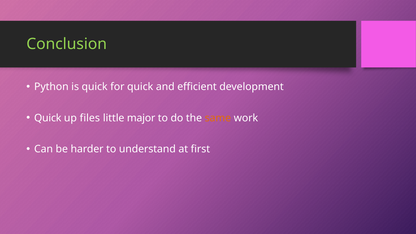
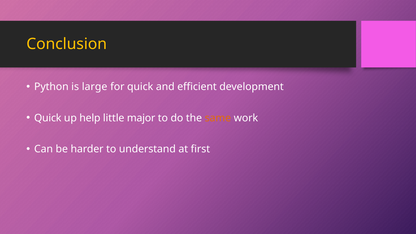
Conclusion colour: light green -> yellow
is quick: quick -> large
files: files -> help
